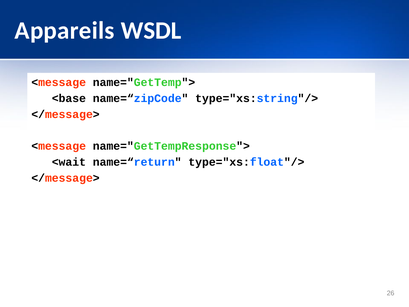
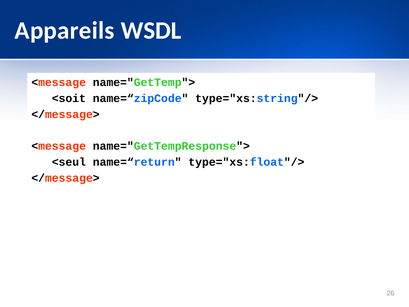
<base: <base -> <soit
<wait: <wait -> <seul
